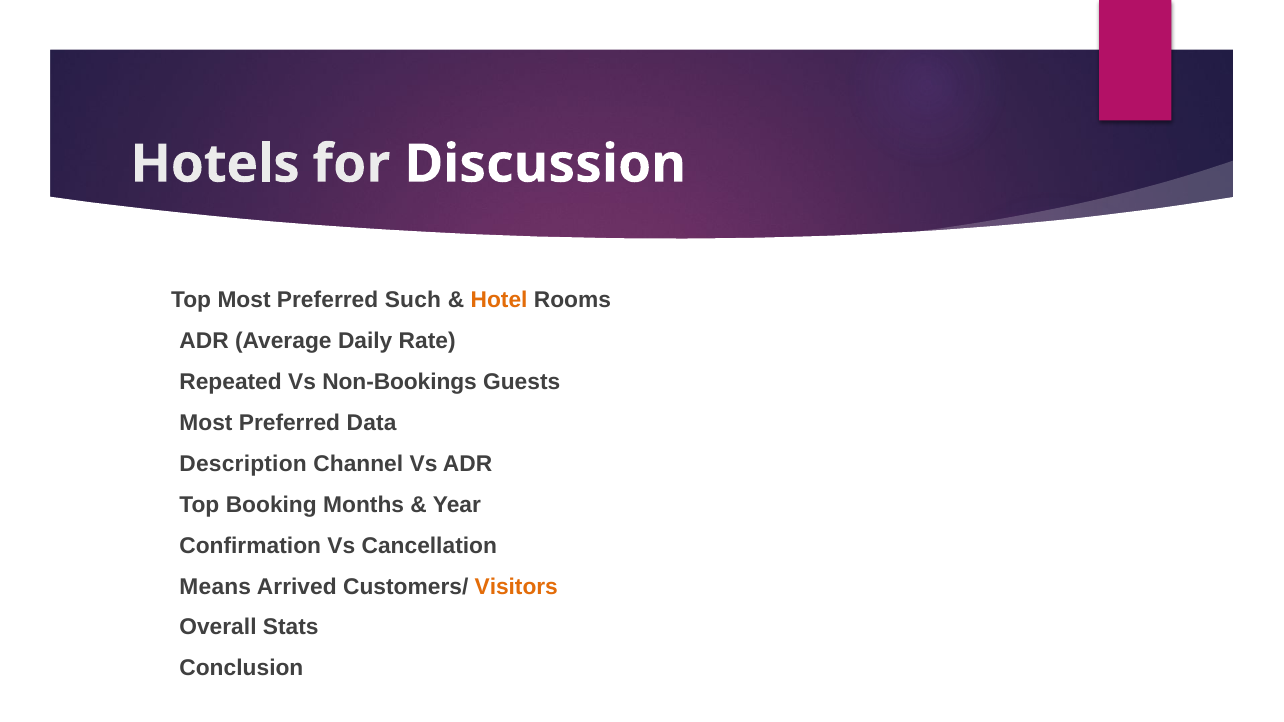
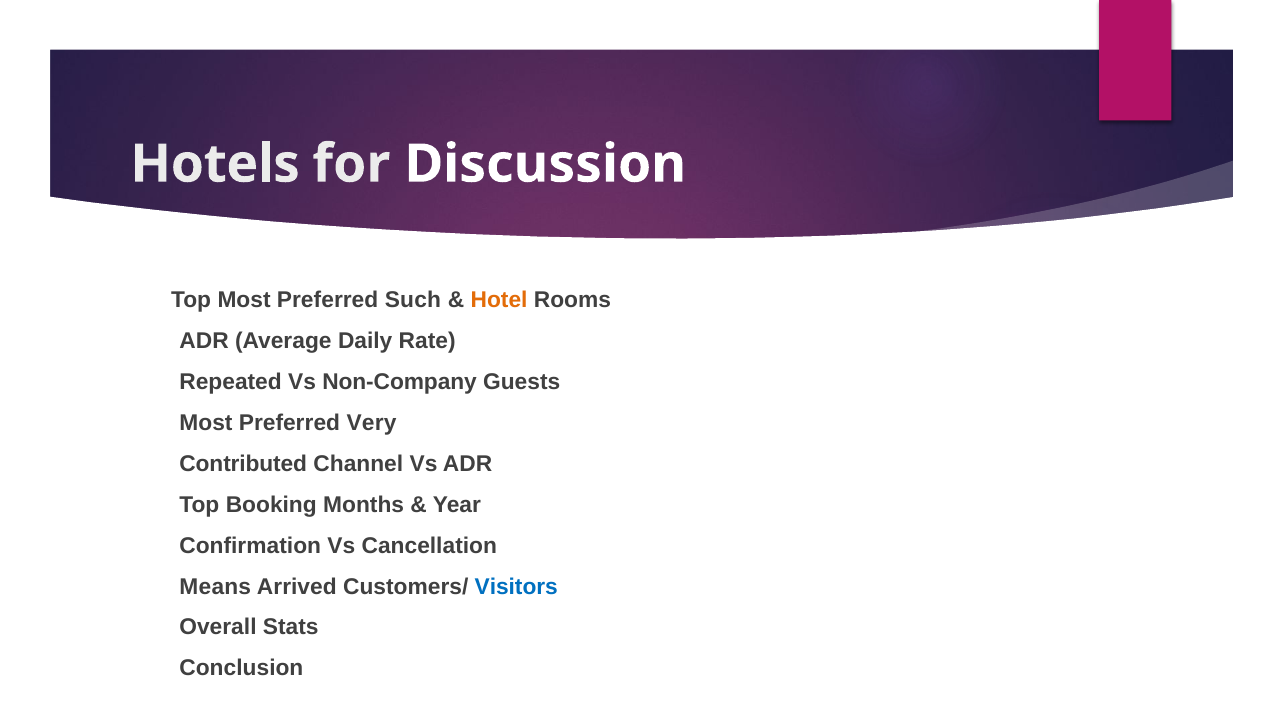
Non-Bookings: Non-Bookings -> Non-Company
Data: Data -> Very
Description: Description -> Contributed
Visitors colour: orange -> blue
